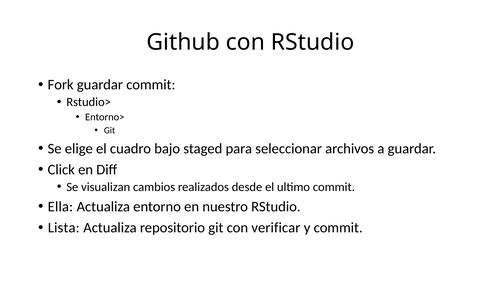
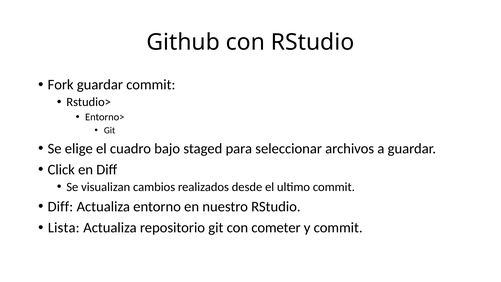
Ella at (60, 207): Ella -> Diff
verificar: verificar -> cometer
